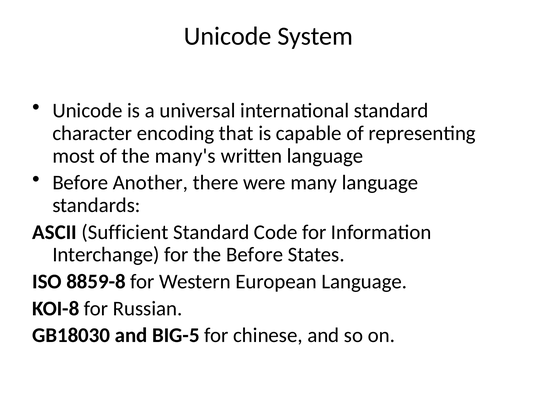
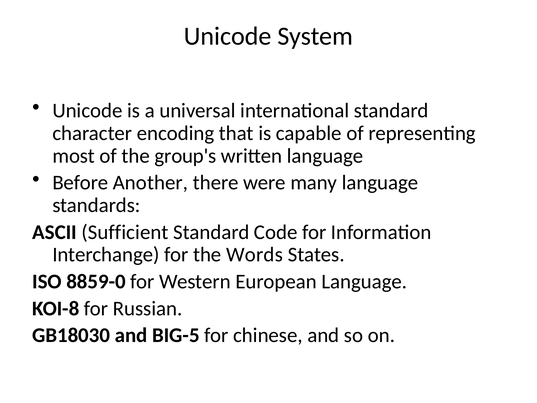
many's: many's -> group's
the Before: Before -> Words
8859-8: 8859-8 -> 8859-0
